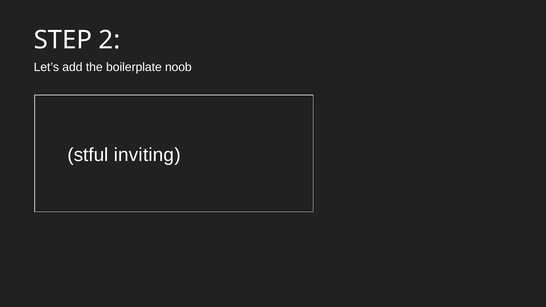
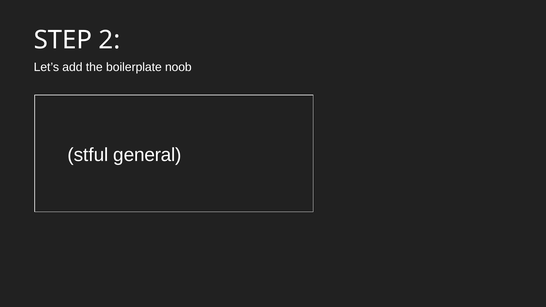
inviting: inviting -> general
